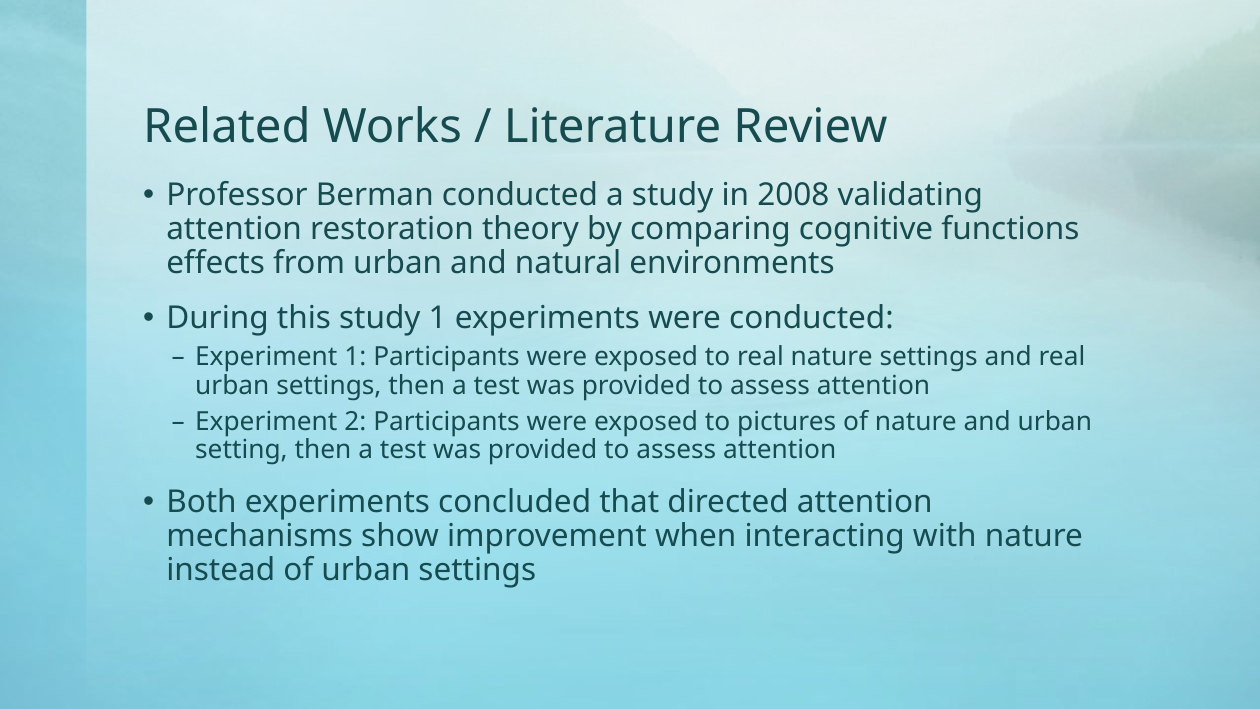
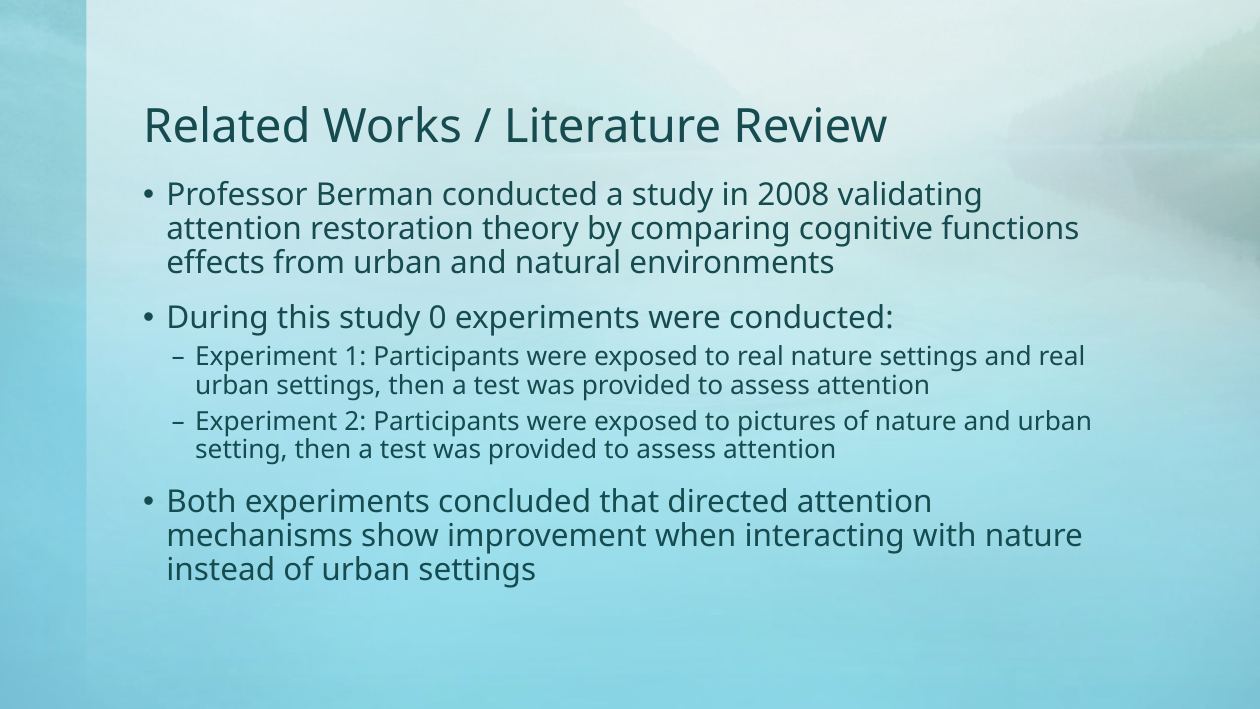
study 1: 1 -> 0
